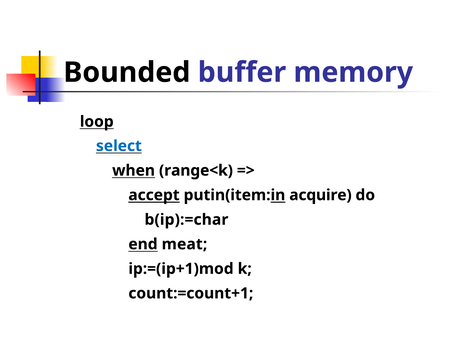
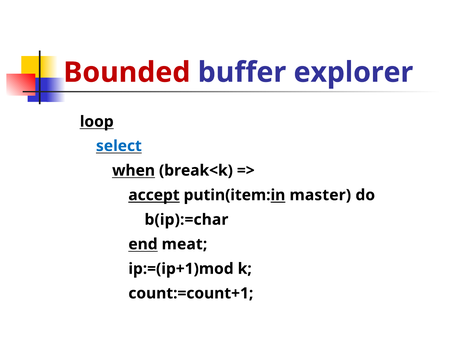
Bounded colour: black -> red
memory: memory -> explorer
range<k: range<k -> break<k
acquire: acquire -> master
